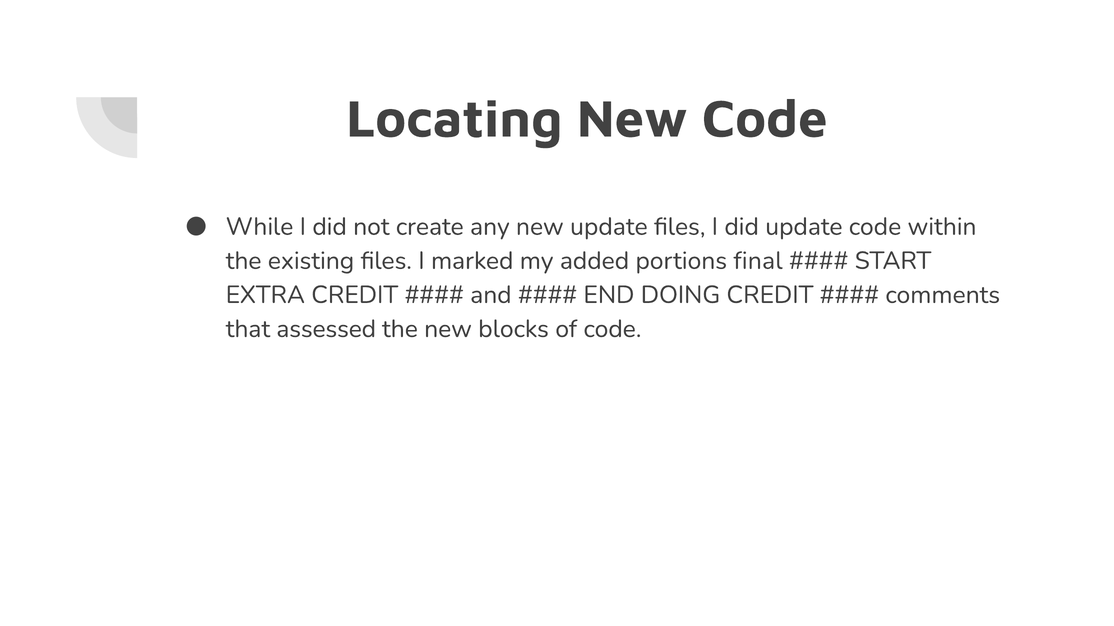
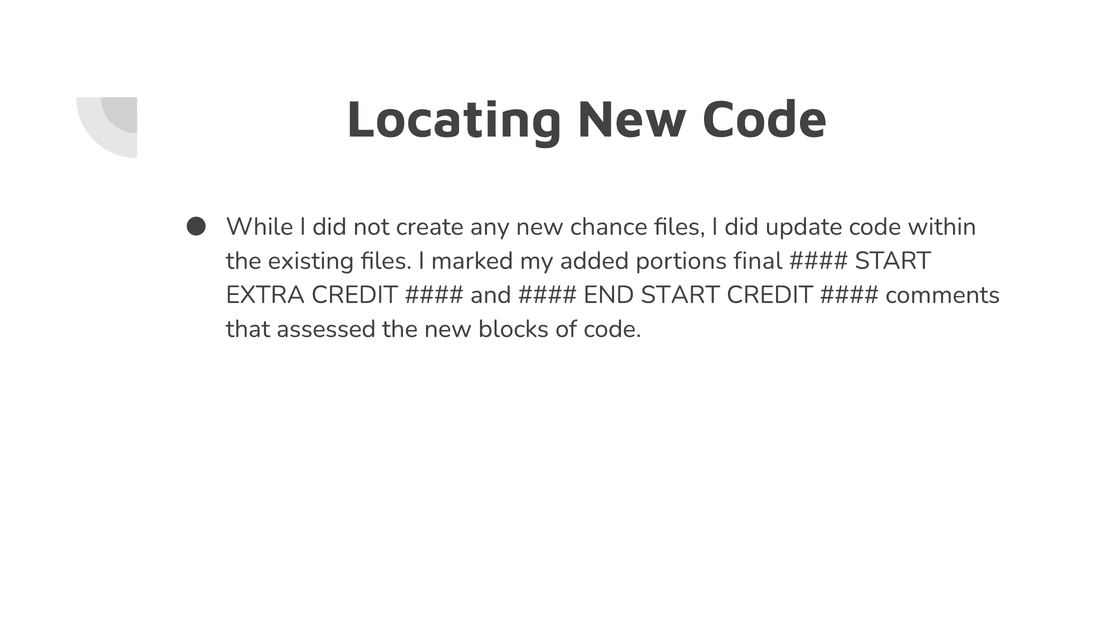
new update: update -> chance
END DOING: DOING -> START
